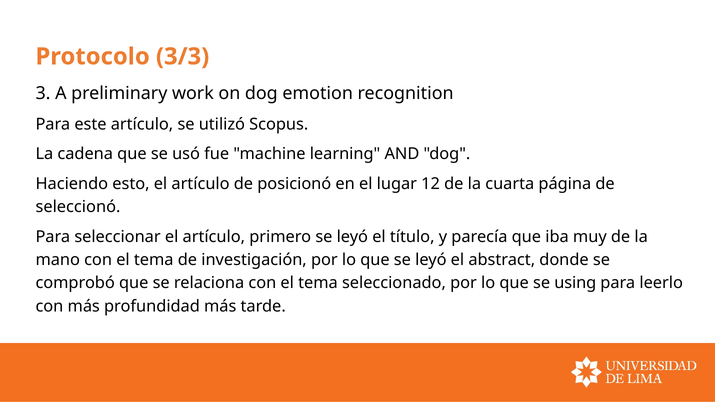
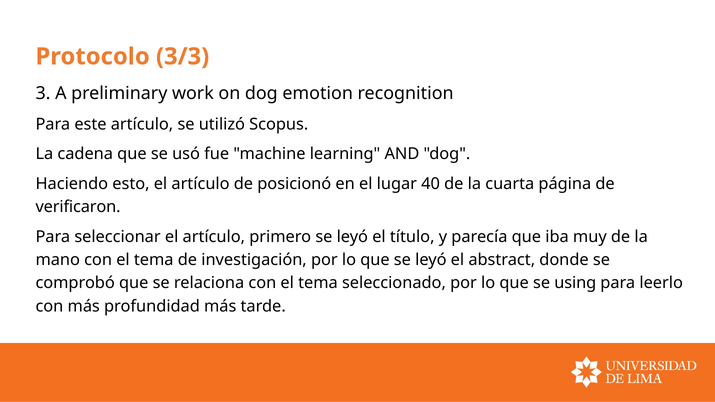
12: 12 -> 40
seleccionó: seleccionó -> verificaron
